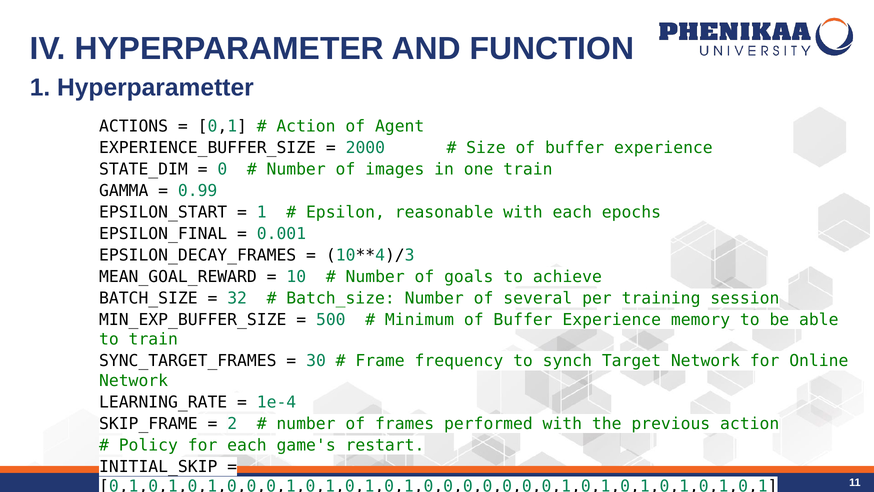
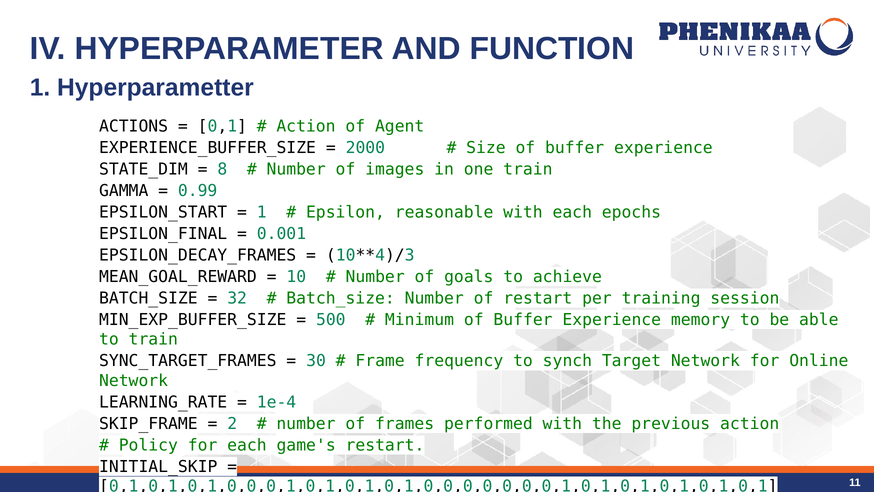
0: 0 -> 8
of several: several -> restart
